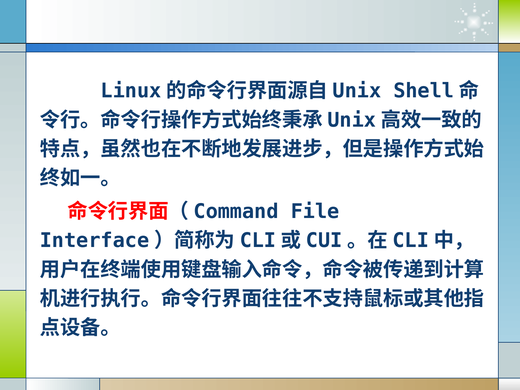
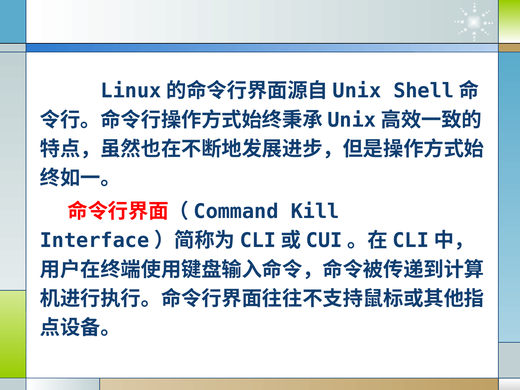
File: File -> Kill
